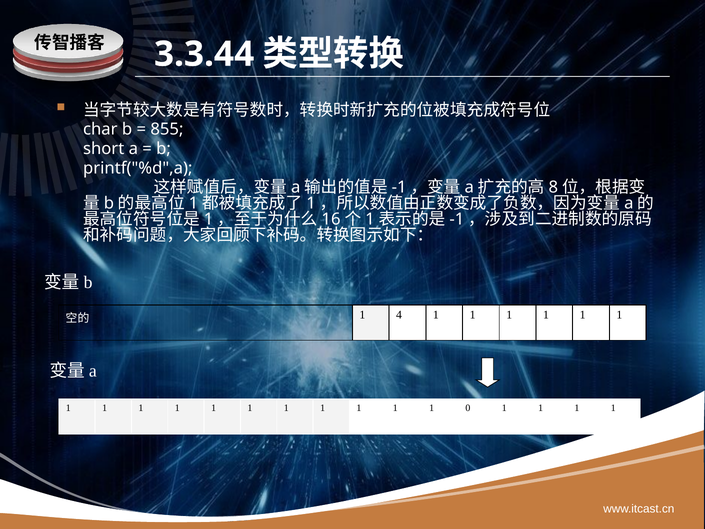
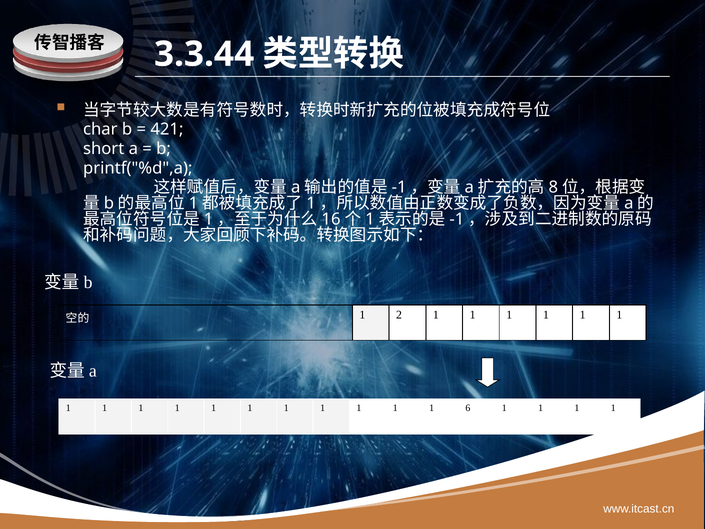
855: 855 -> 421
4: 4 -> 2
0: 0 -> 6
